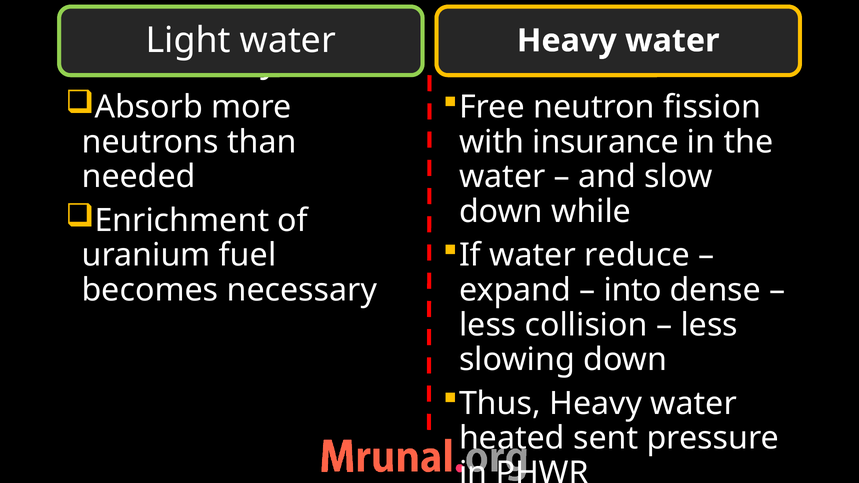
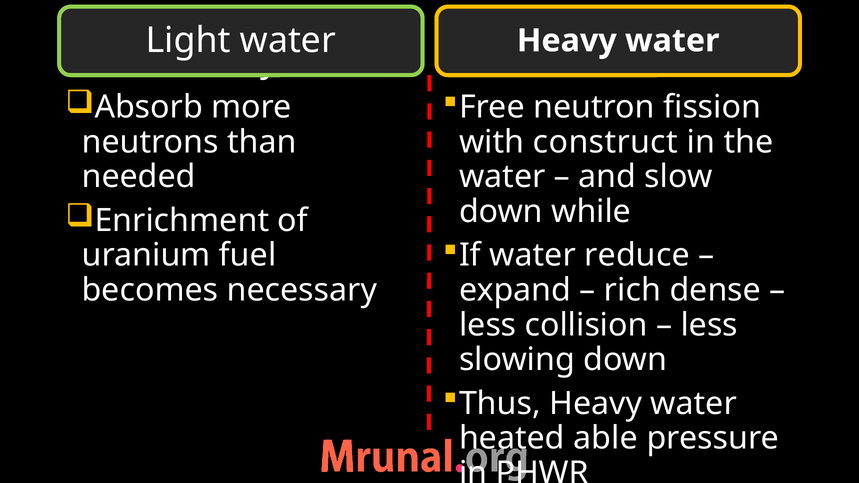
insurance: insurance -> construct
into: into -> rich
sent: sent -> able
